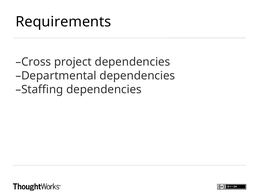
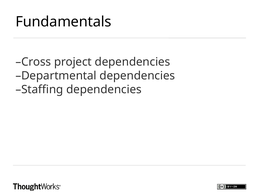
Requirements: Requirements -> Fundamentals
